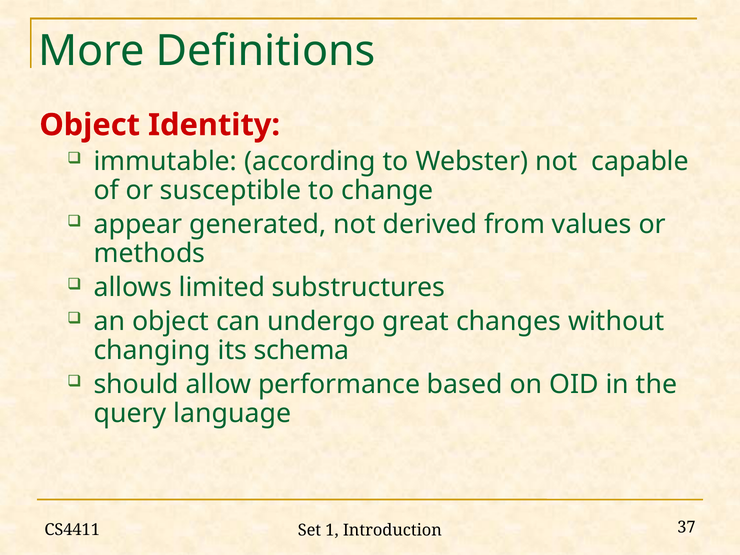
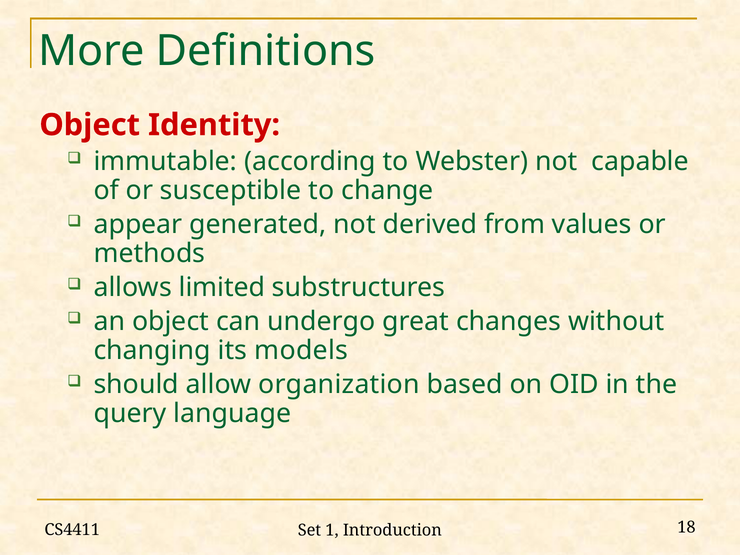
schema: schema -> models
performance: performance -> organization
37: 37 -> 18
